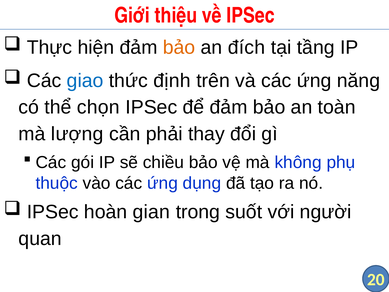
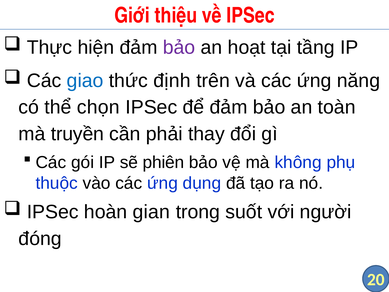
bảo at (179, 47) colour: orange -> purple
đích: đích -> hoạt
lượng: lượng -> truyền
chiều: chiều -> phiên
quan: quan -> đóng
